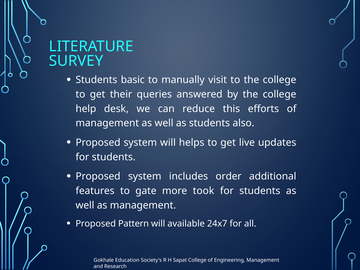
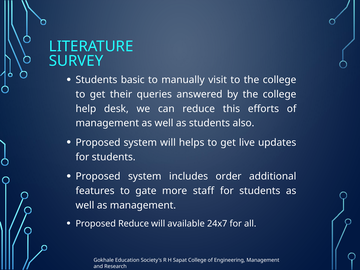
took: took -> staff
Proposed Pattern: Pattern -> Reduce
